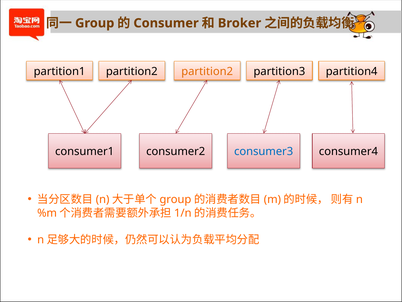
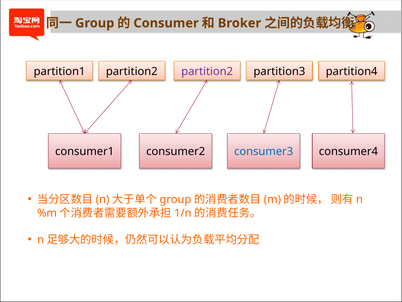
partition2 at (207, 71) colour: orange -> purple
